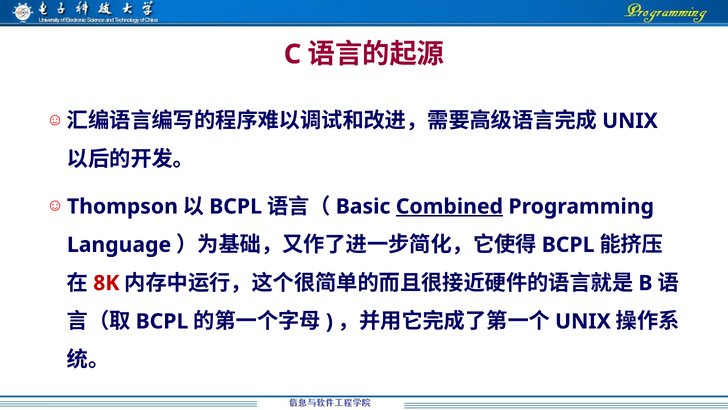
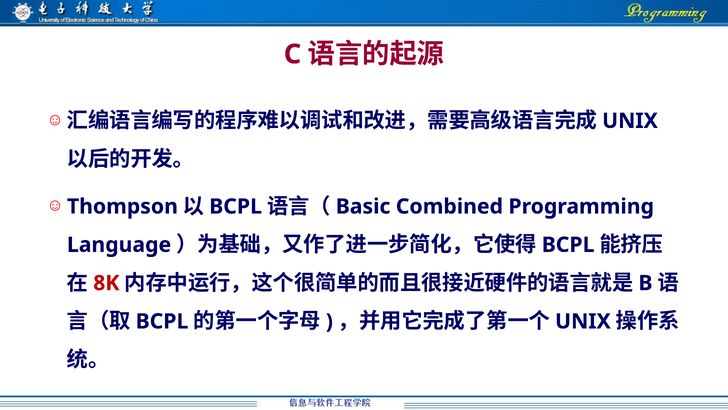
Combined underline: present -> none
